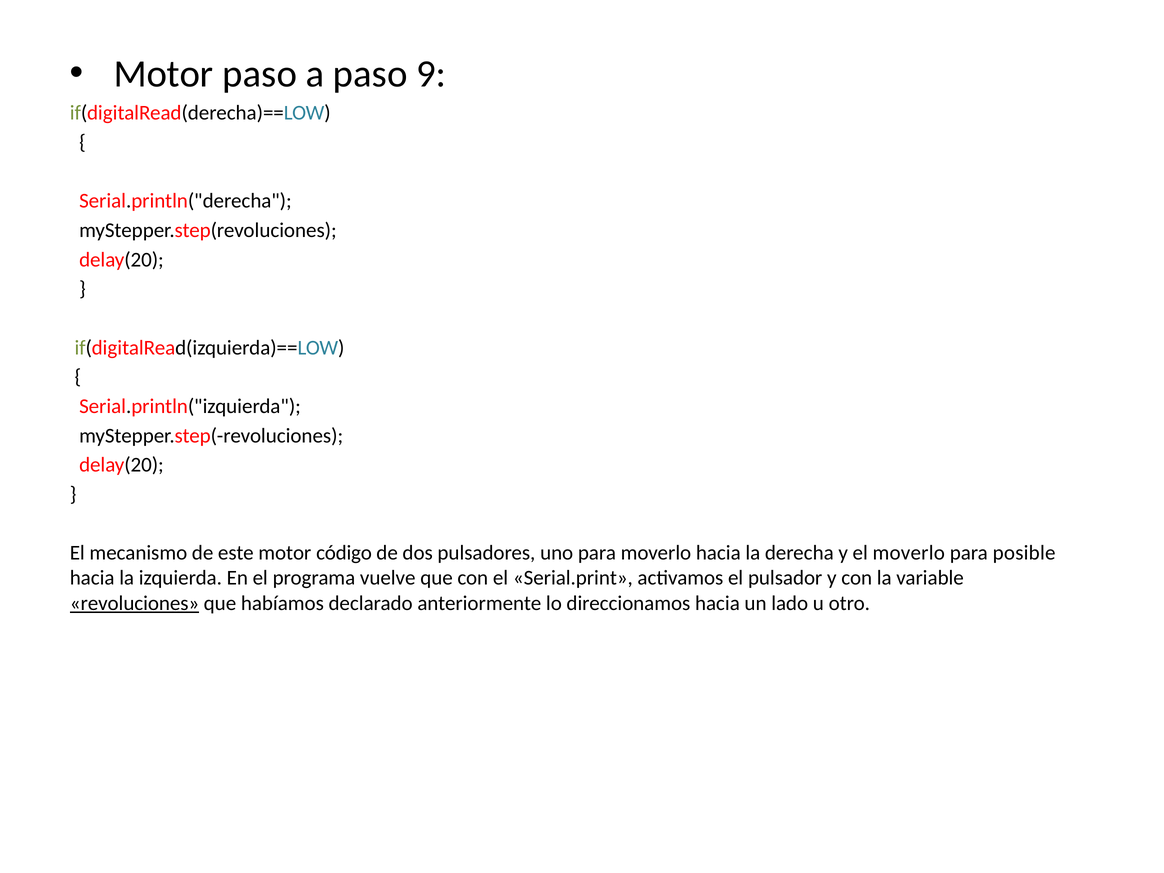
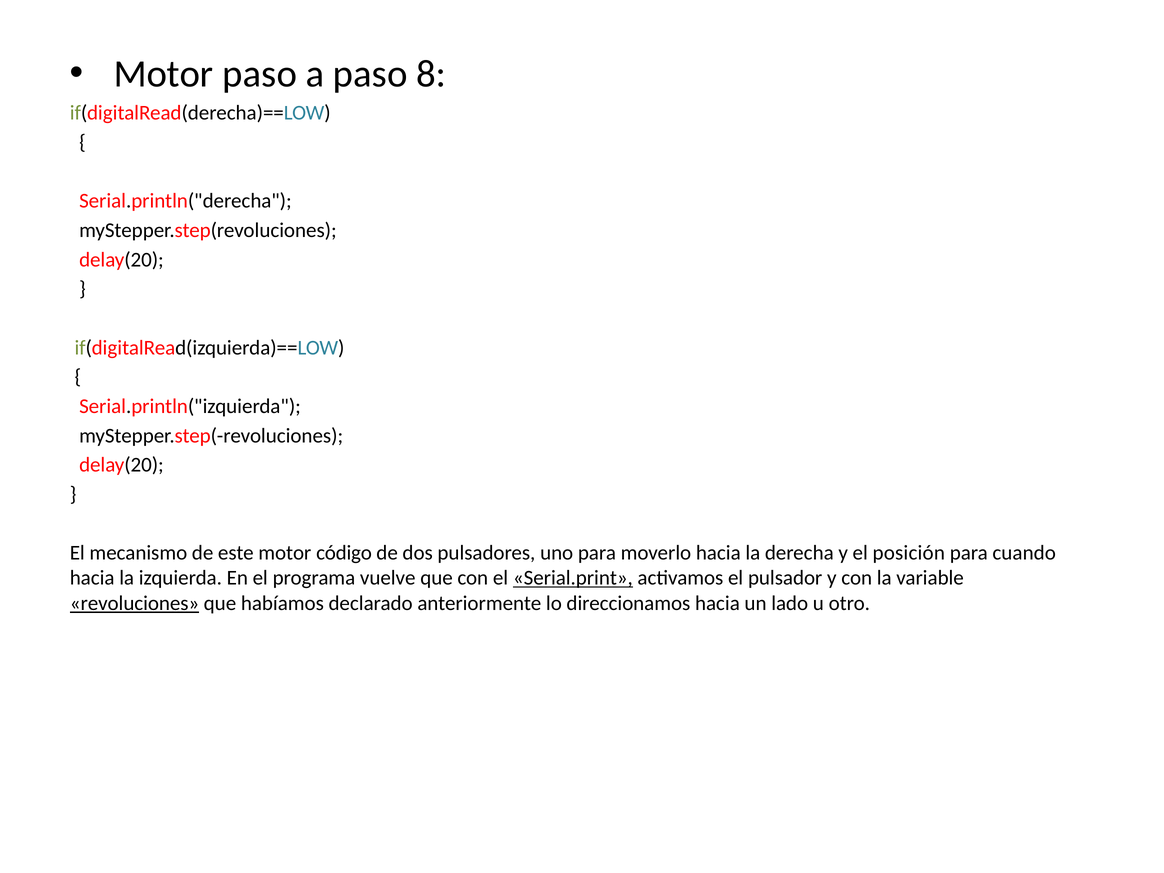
9: 9 -> 8
el moverlo: moverlo -> posición
posible: posible -> cuando
Serial.print underline: none -> present
